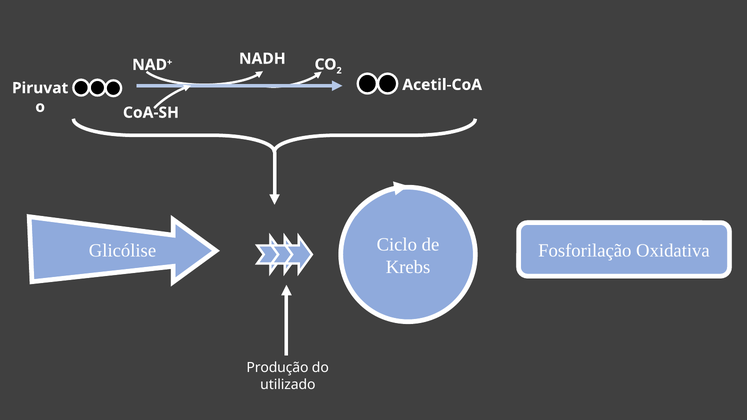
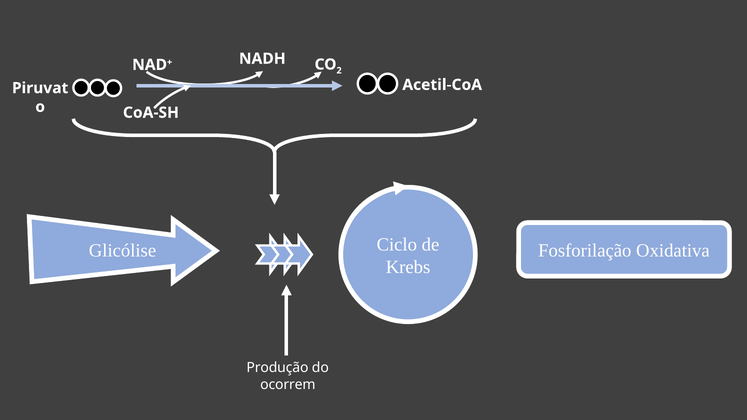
utilizado: utilizado -> ocorrem
